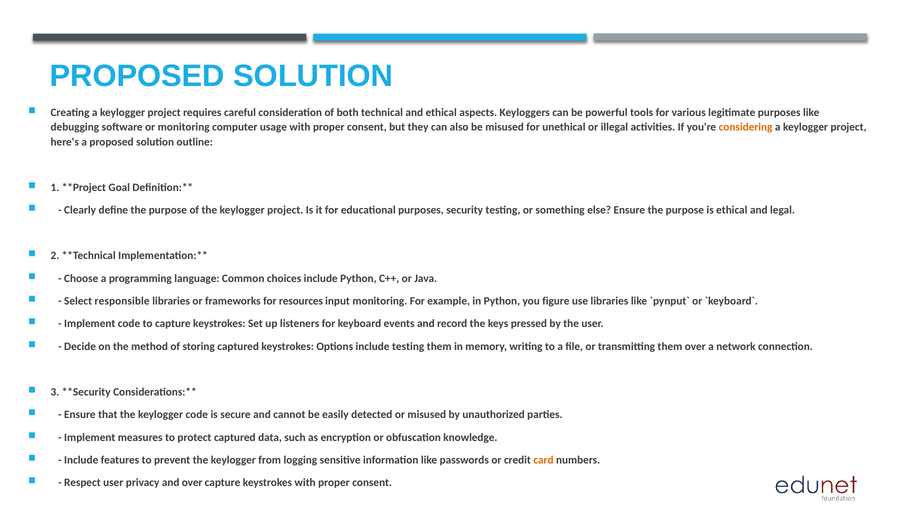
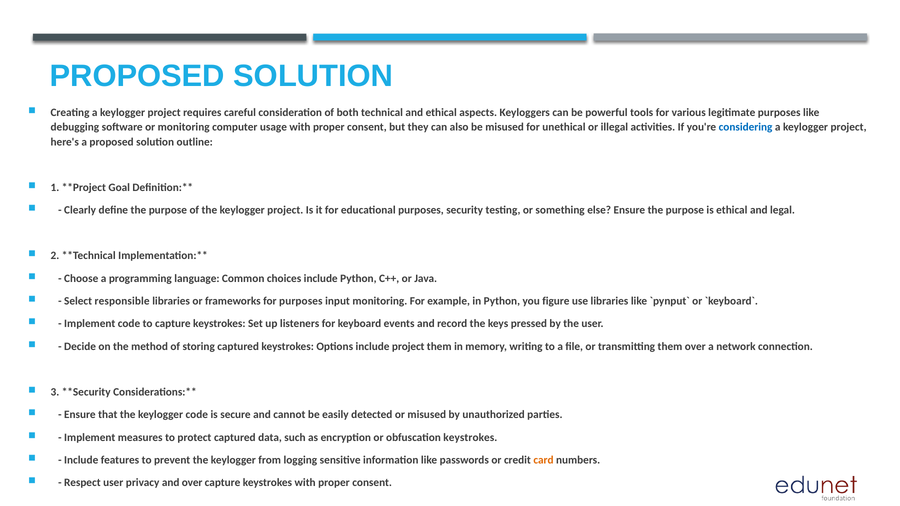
considering colour: orange -> blue
for resources: resources -> purposes
include testing: testing -> project
obfuscation knowledge: knowledge -> keystrokes
